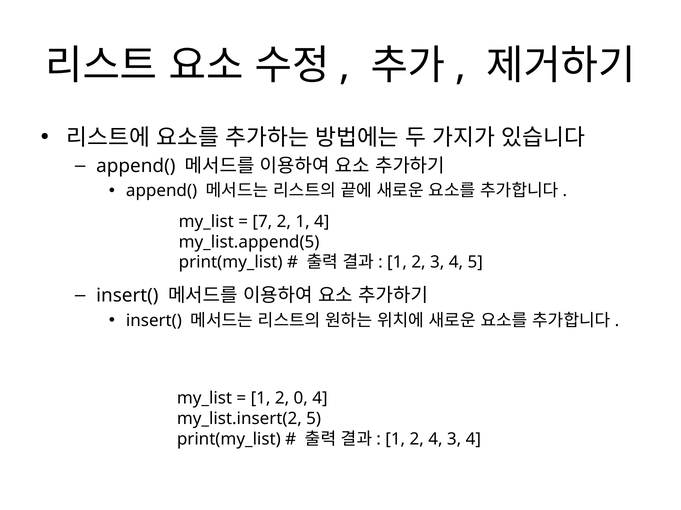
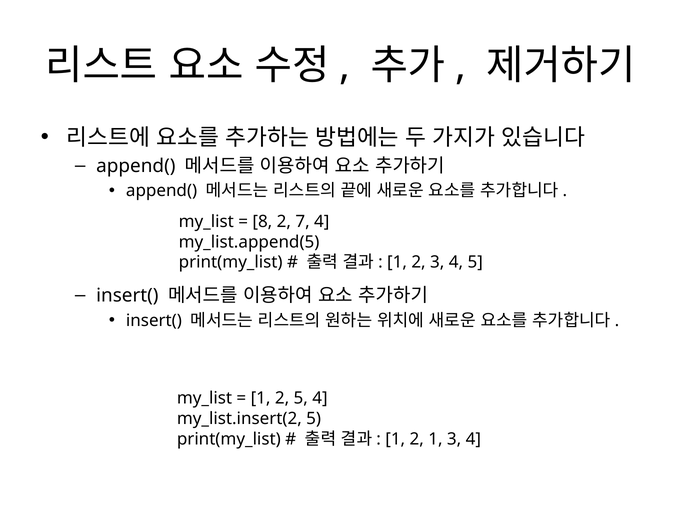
7: 7 -> 8
2 1: 1 -> 7
2 0: 0 -> 5
2 4: 4 -> 1
